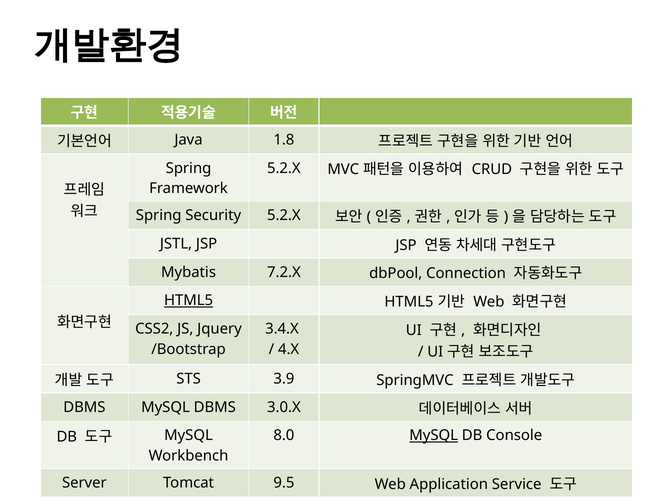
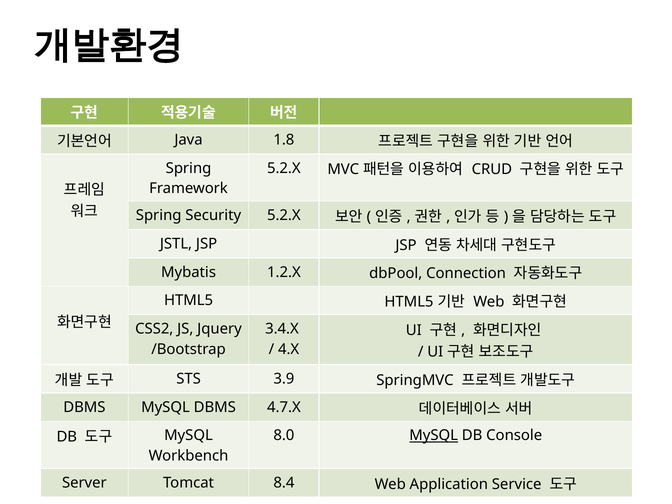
7.2.X: 7.2.X -> 1.2.X
HTML5 at (189, 301) underline: present -> none
3.0.X: 3.0.X -> 4.7.X
9.5: 9.5 -> 8.4
